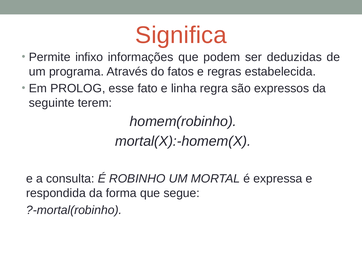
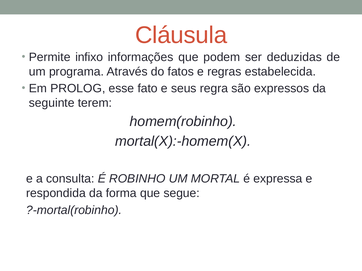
Signiﬁca: Signiﬁca -> Cláusula
linha: linha -> seus
